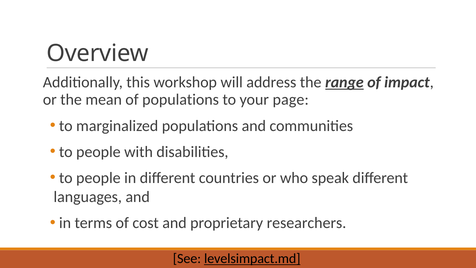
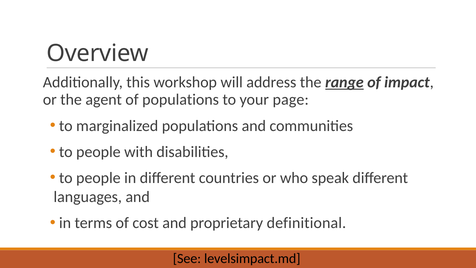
mean: mean -> agent
researchers: researchers -> definitional
levelsimpact.md underline: present -> none
